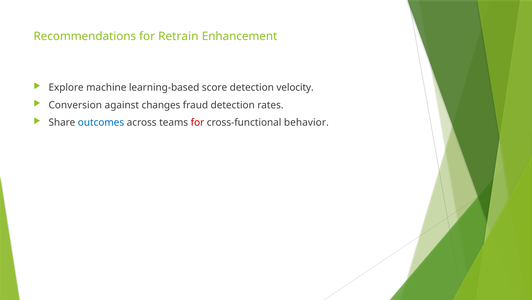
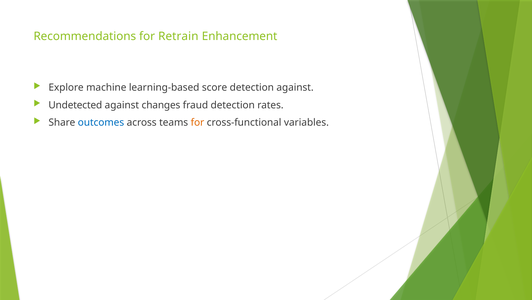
detection velocity: velocity -> against
Conversion: Conversion -> Undetected
for at (197, 122) colour: red -> orange
behavior: behavior -> variables
